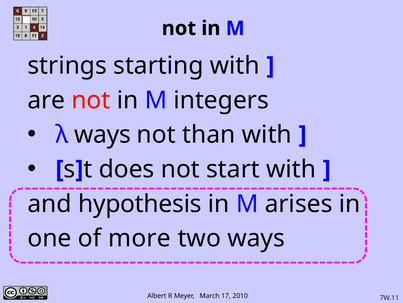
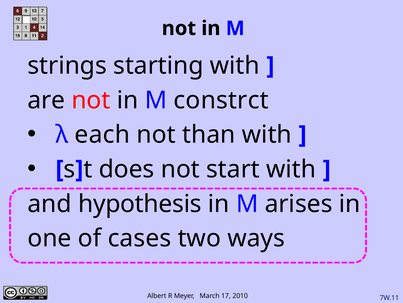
integers: integers -> constrct
λ ways: ways -> each
more: more -> cases
